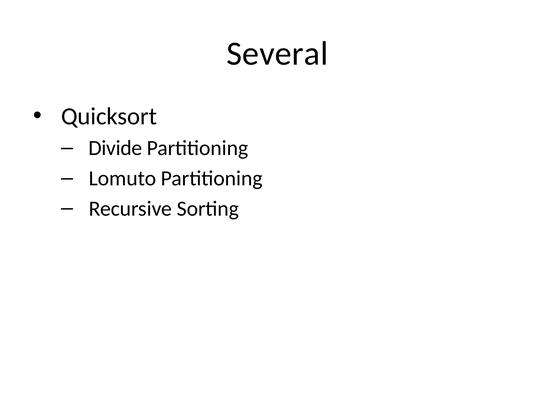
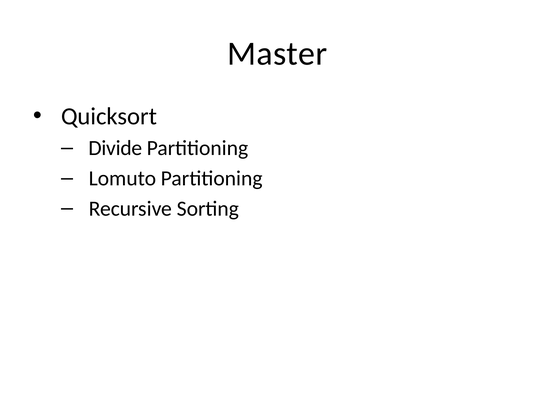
Several: Several -> Master
